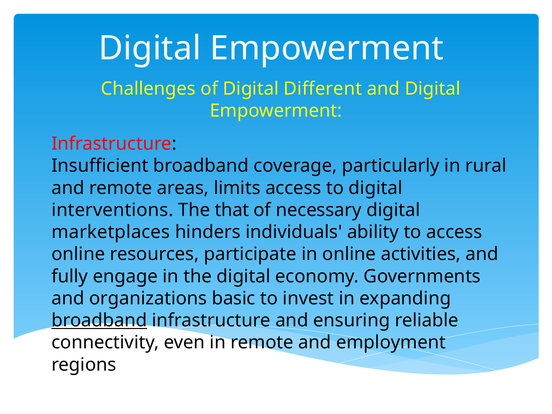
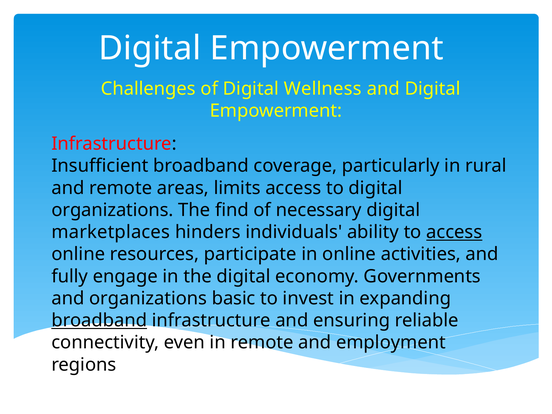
Different: Different -> Wellness
interventions at (112, 210): interventions -> organizations
that: that -> find
access at (454, 232) underline: none -> present
